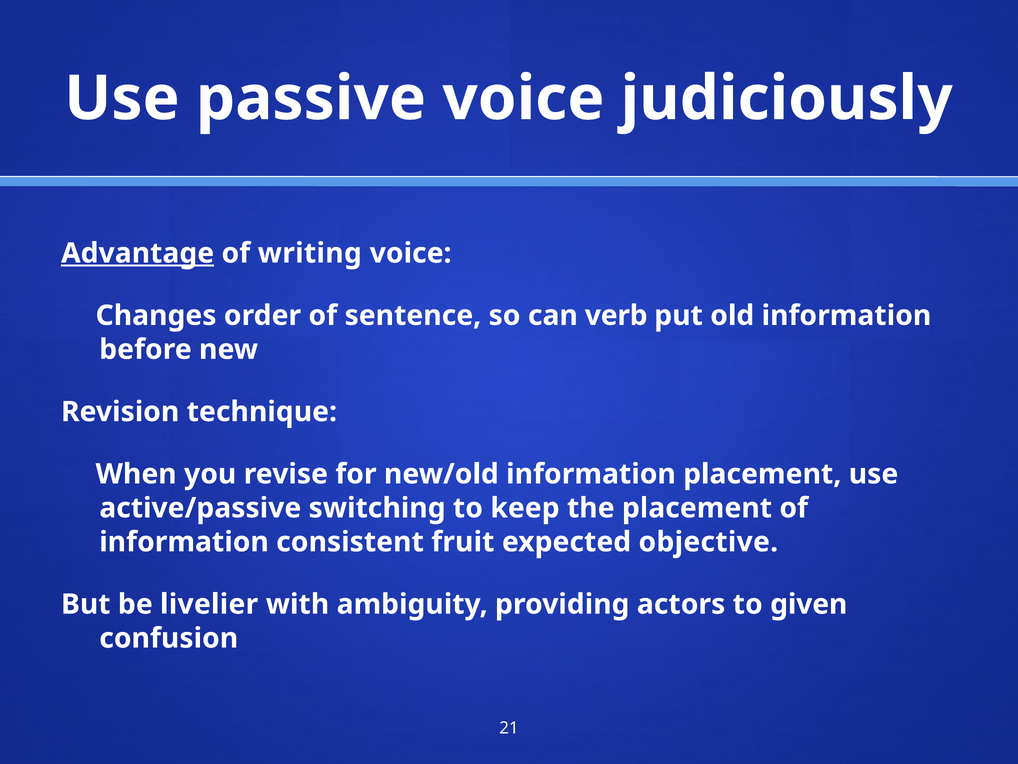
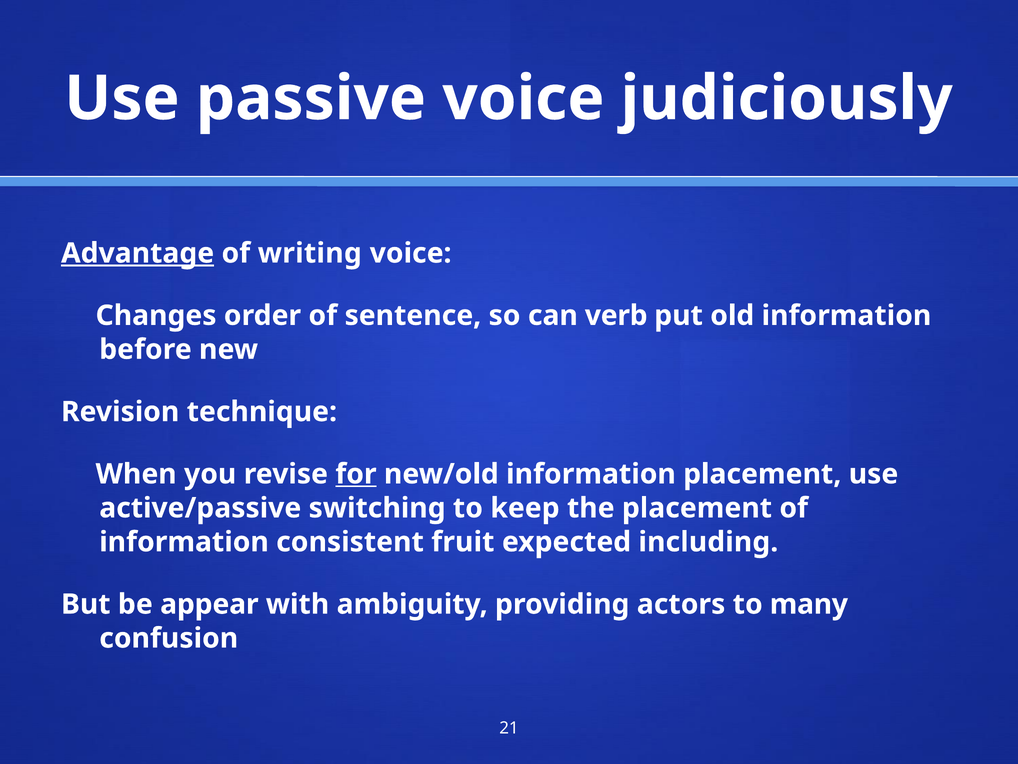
for underline: none -> present
objective: objective -> including
livelier: livelier -> appear
given: given -> many
